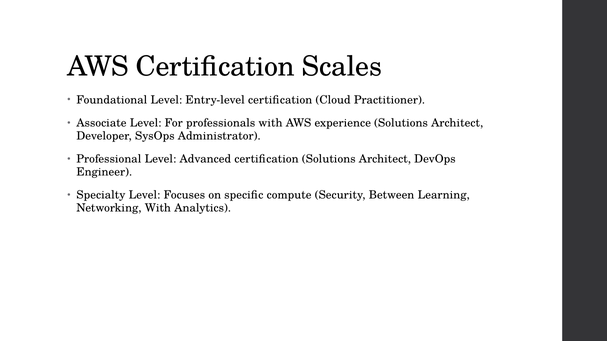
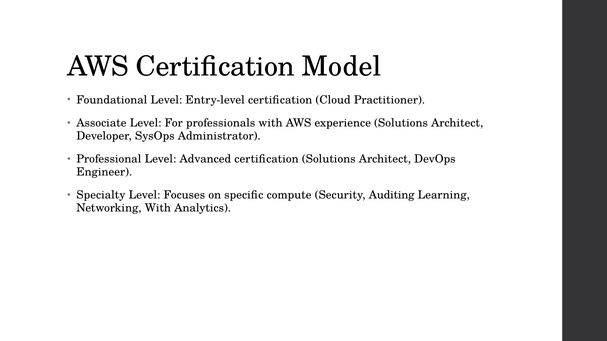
Scales: Scales -> Model
Between: Between -> Auditing
